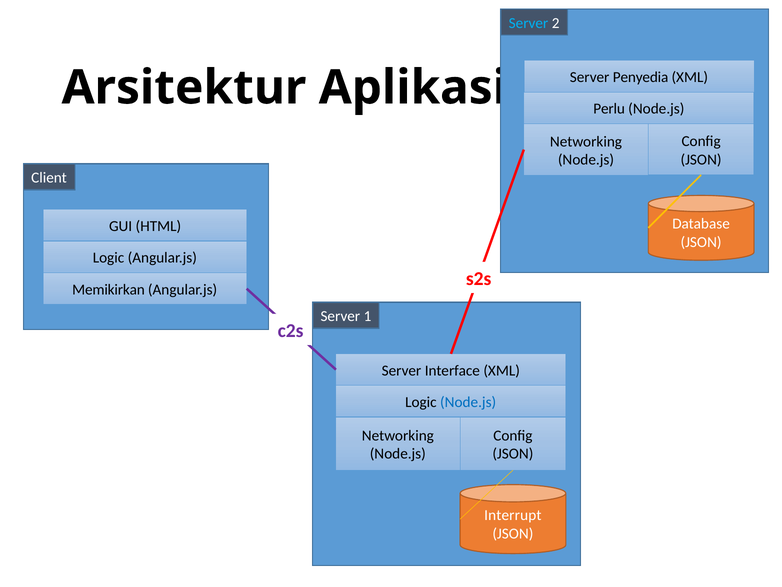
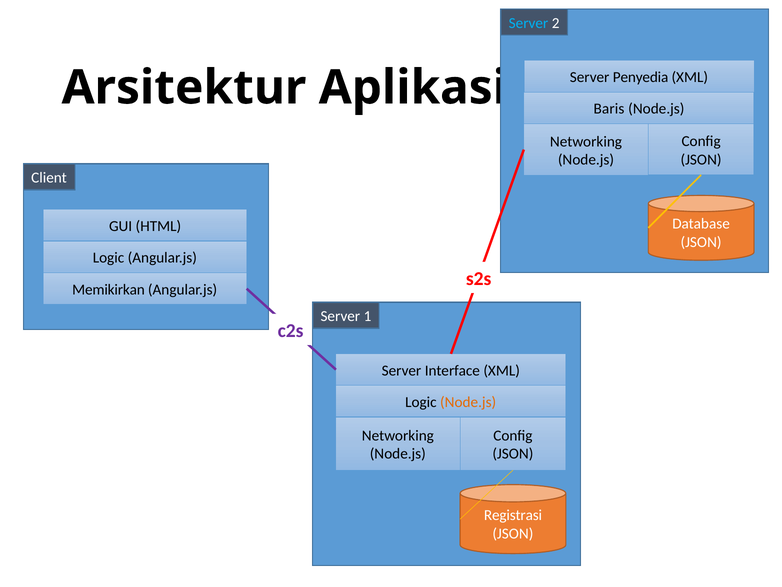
Perlu: Perlu -> Baris
Node.js at (468, 402) colour: blue -> orange
Interrupt: Interrupt -> Registrasi
